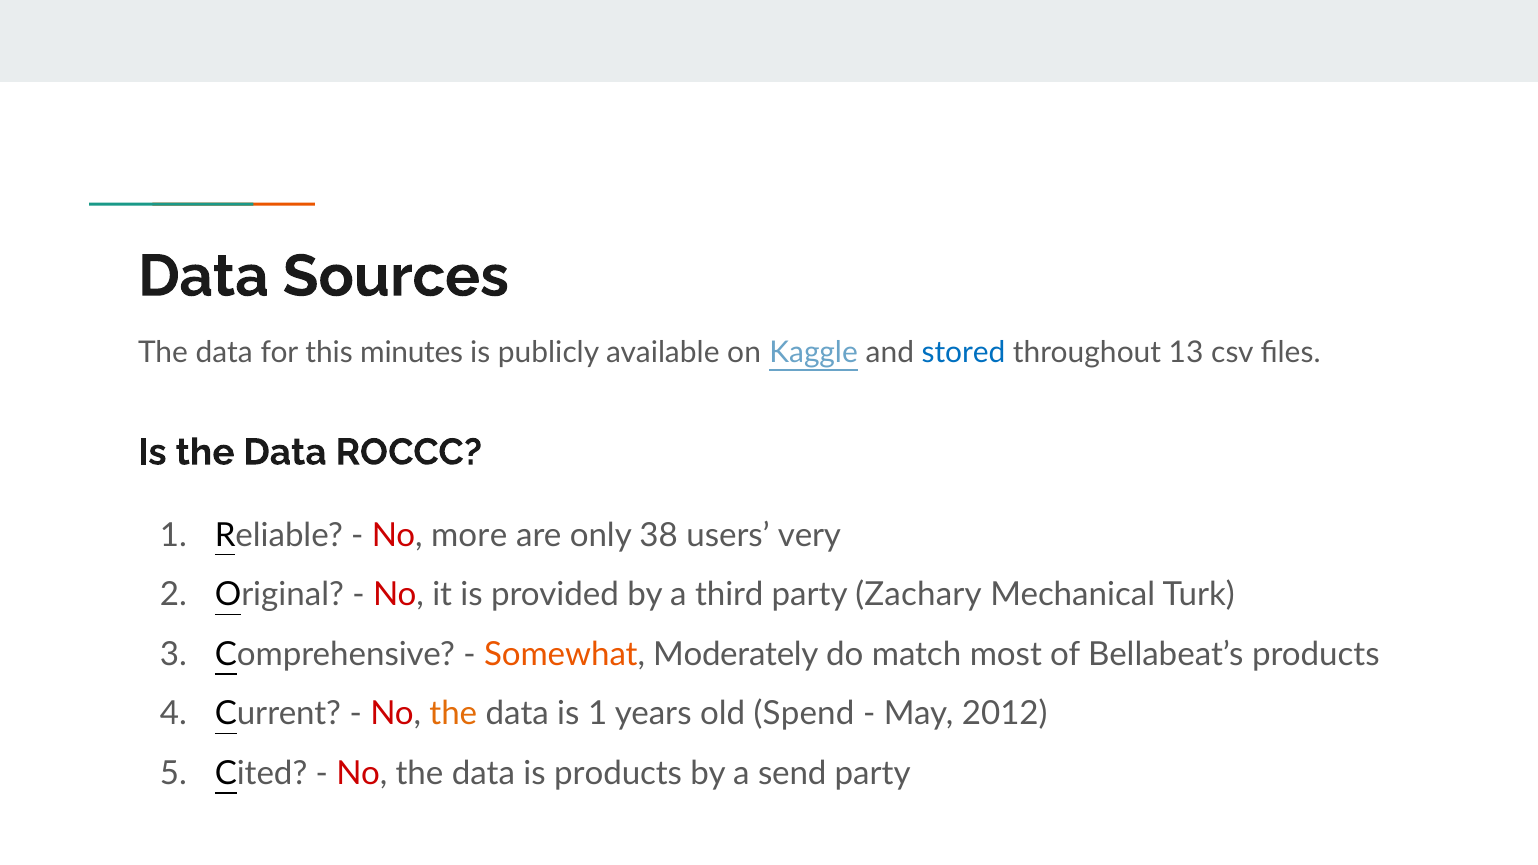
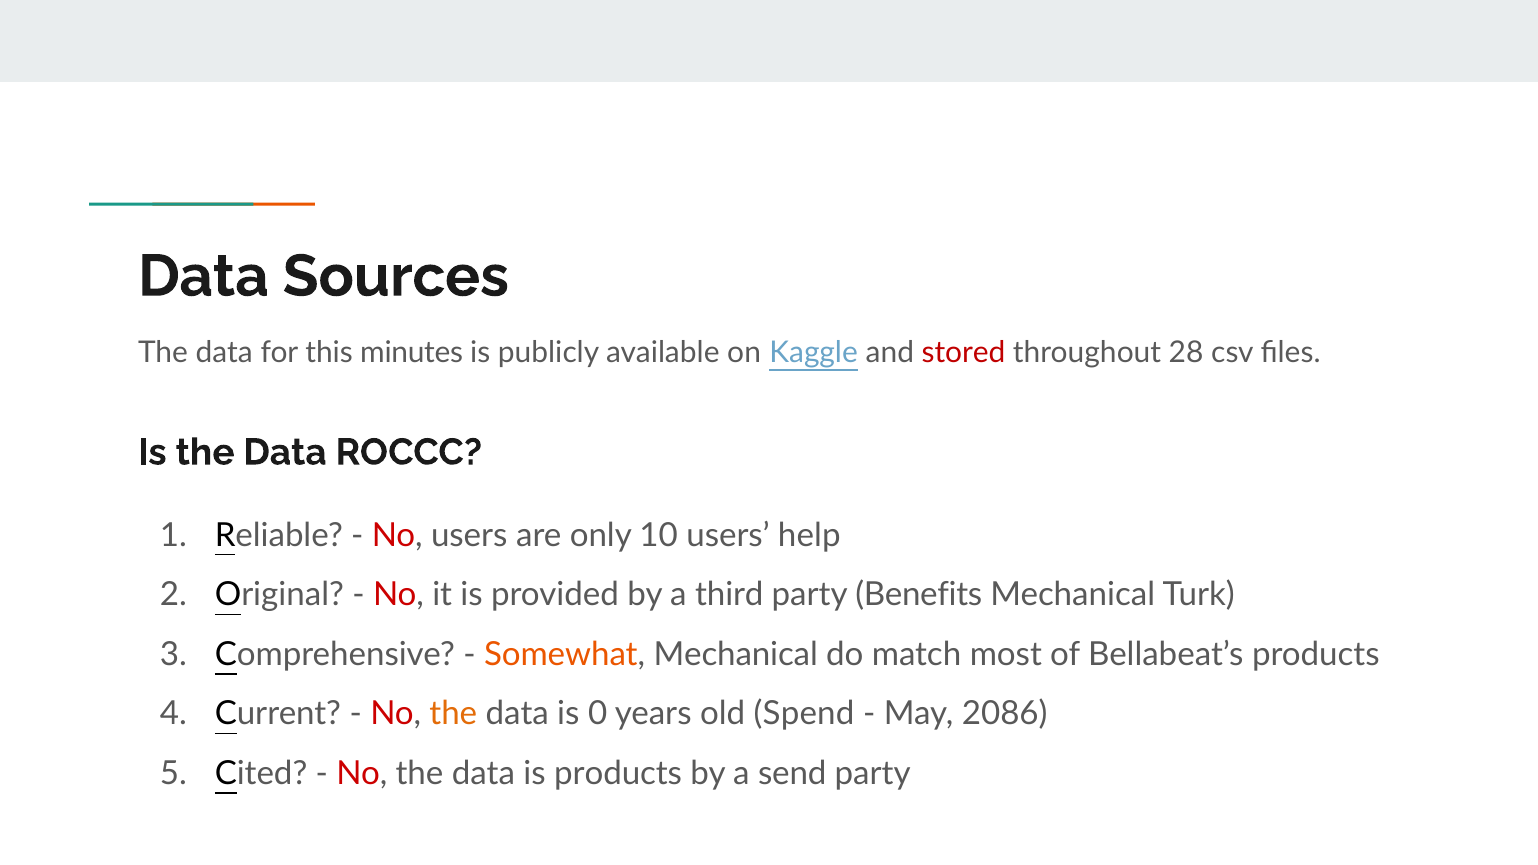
stored colour: blue -> red
13: 13 -> 28
No more: more -> users
38: 38 -> 10
very: very -> help
Zachary: Zachary -> Benefits
Somewhat Moderately: Moderately -> Mechanical
is 1: 1 -> 0
2012: 2012 -> 2086
